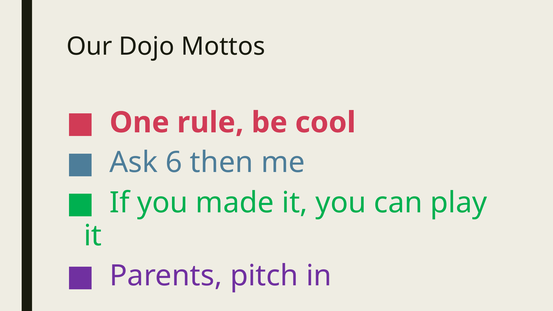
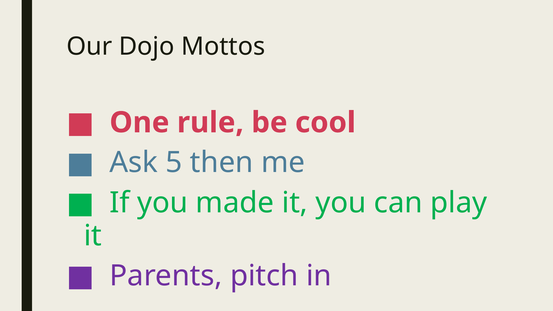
6: 6 -> 5
